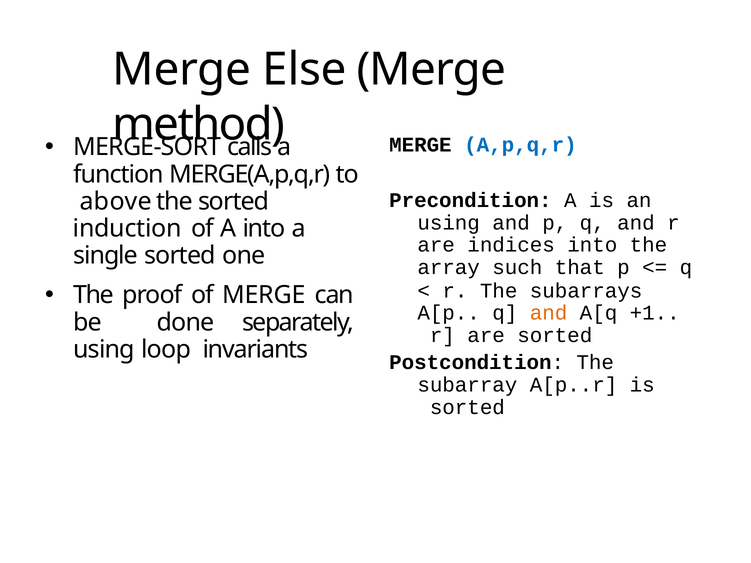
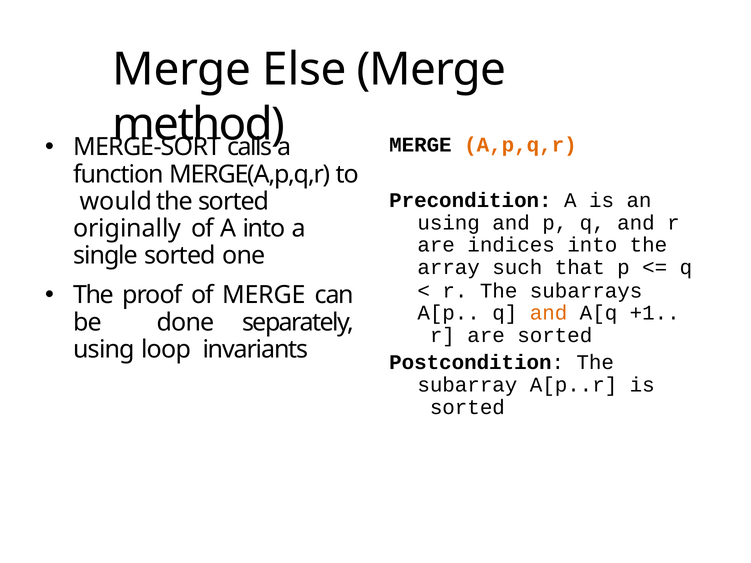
A,p,q,r colour: blue -> orange
above: above -> would
induction: induction -> originally
